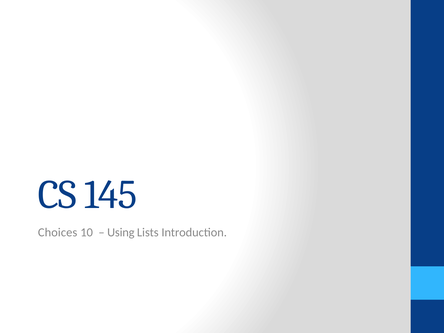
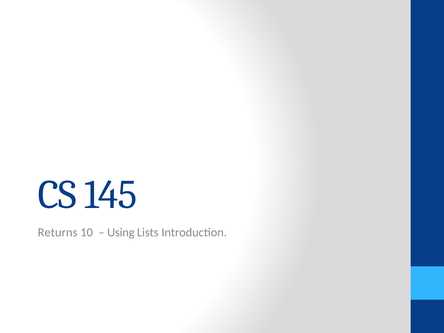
Choices: Choices -> Returns
